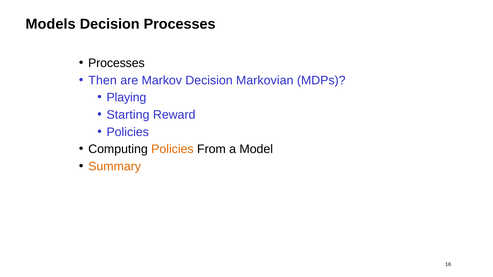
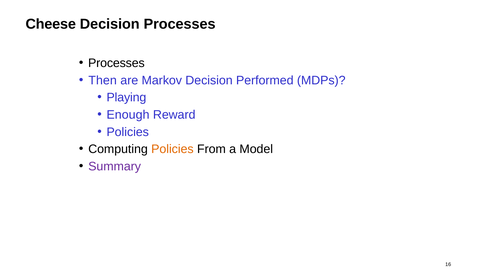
Models: Models -> Cheese
Markovian: Markovian -> Performed
Starting: Starting -> Enough
Summary colour: orange -> purple
